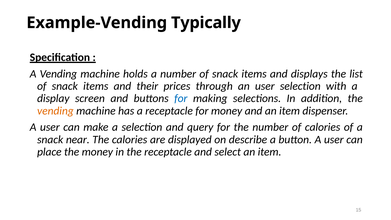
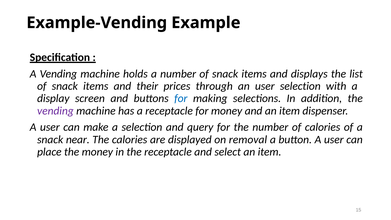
Typically: Typically -> Example
vending at (55, 111) colour: orange -> purple
describe: describe -> removal
